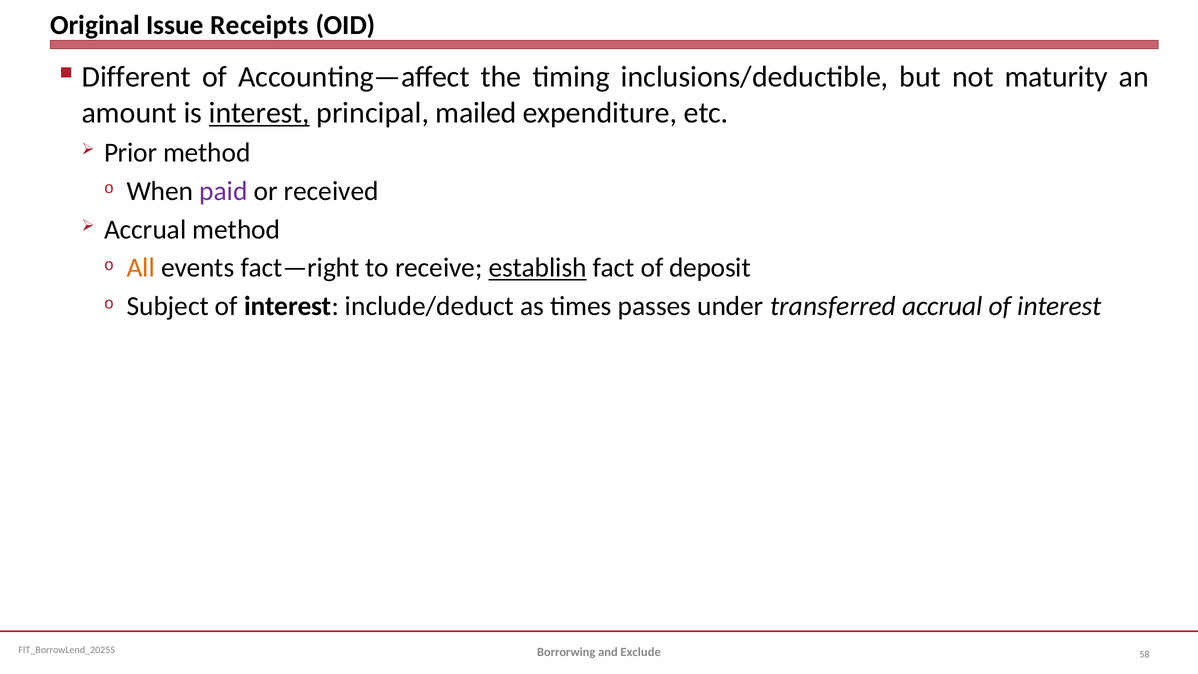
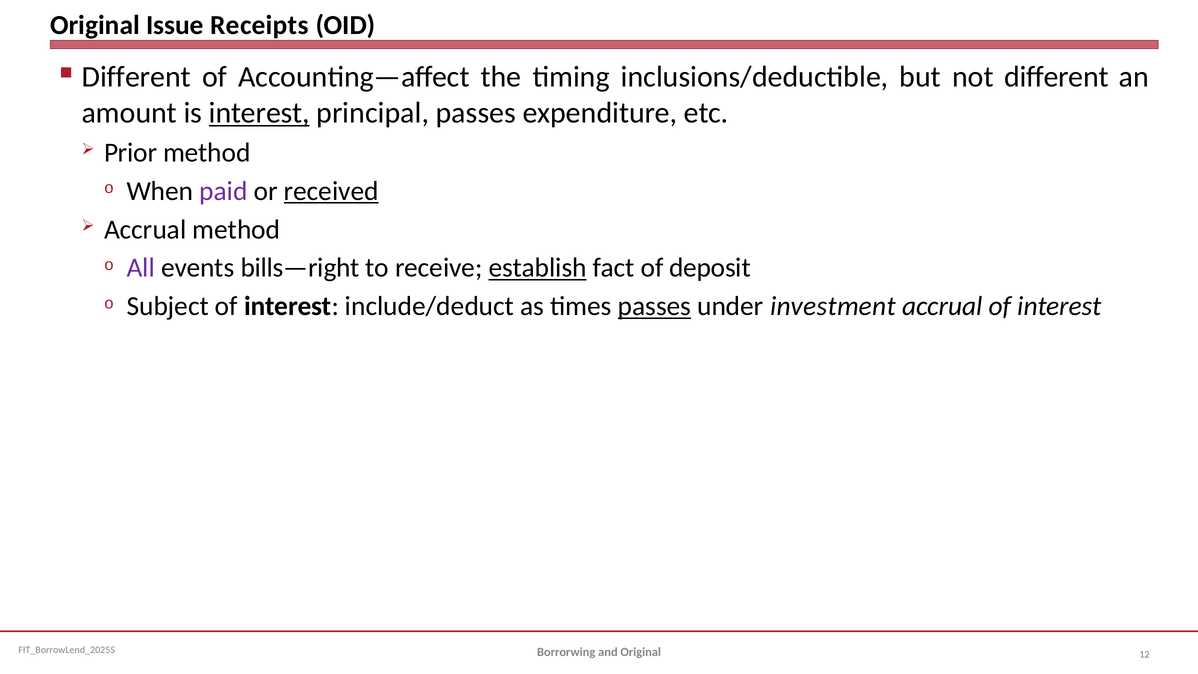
not maturity: maturity -> different
principal mailed: mailed -> passes
received underline: none -> present
All colour: orange -> purple
fact—right: fact—right -> bills—right
passes at (654, 306) underline: none -> present
transferred: transferred -> investment
58: 58 -> 12
and Exclude: Exclude -> Original
